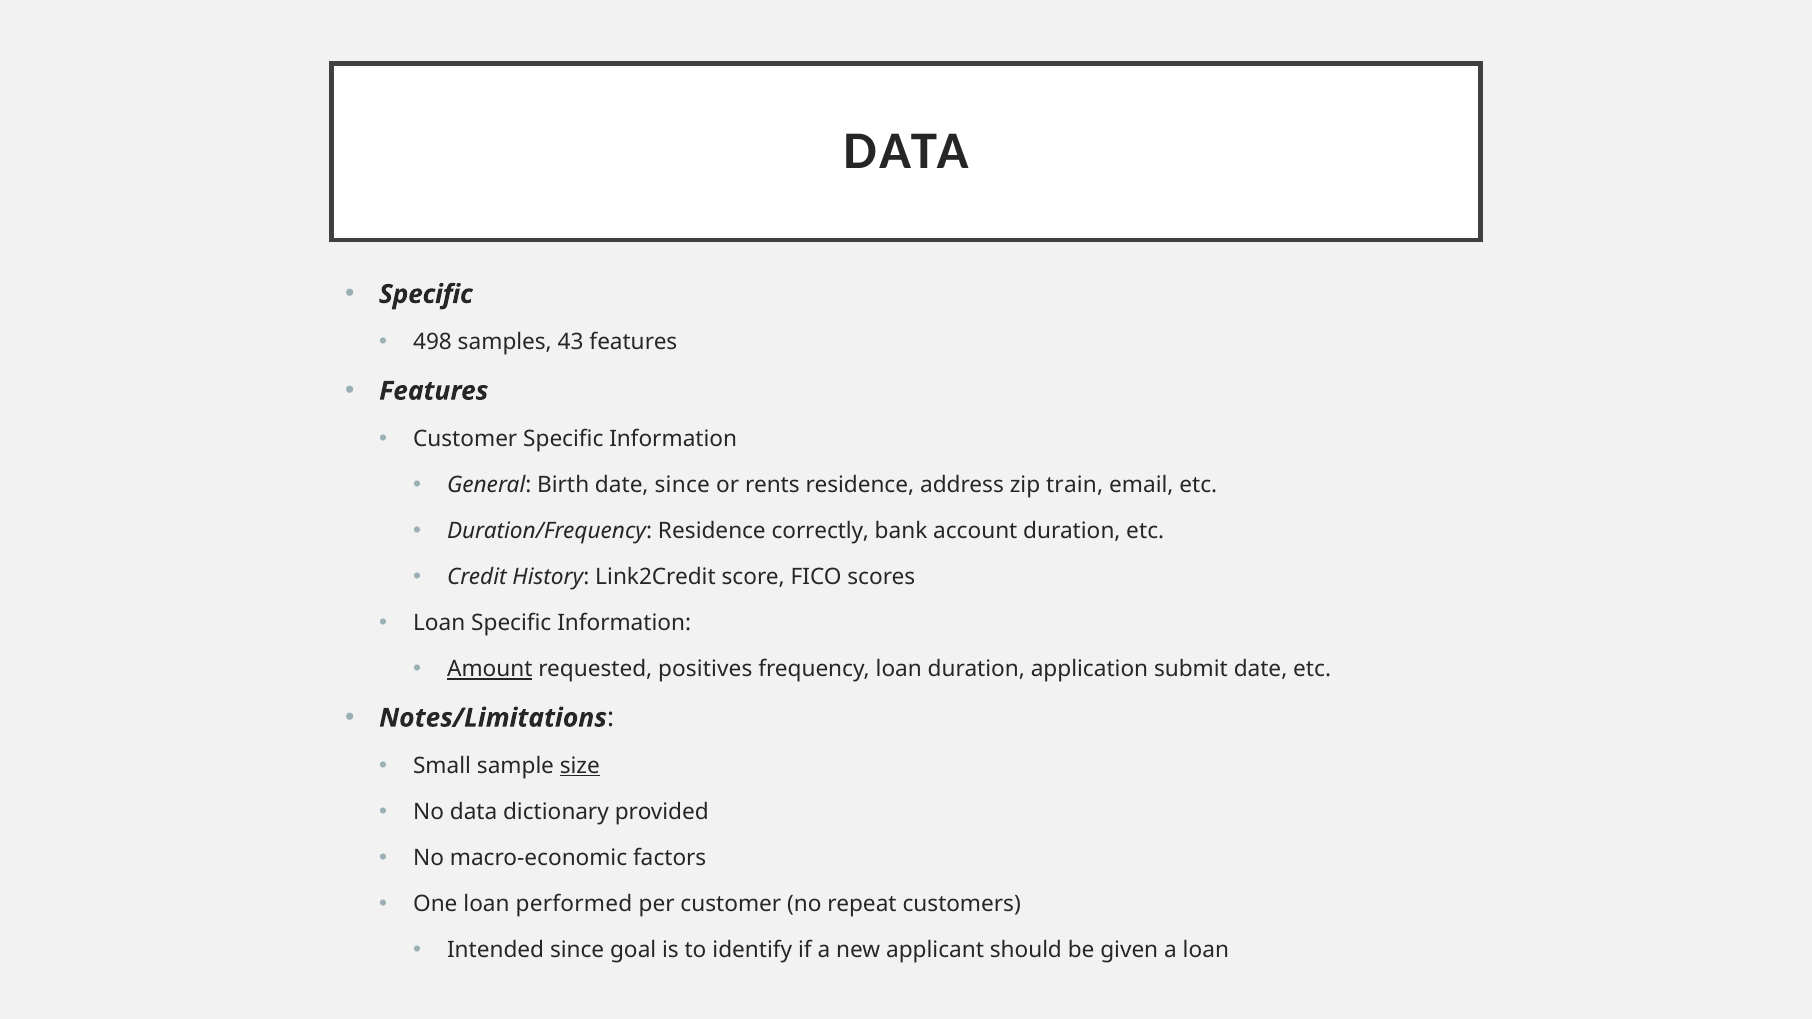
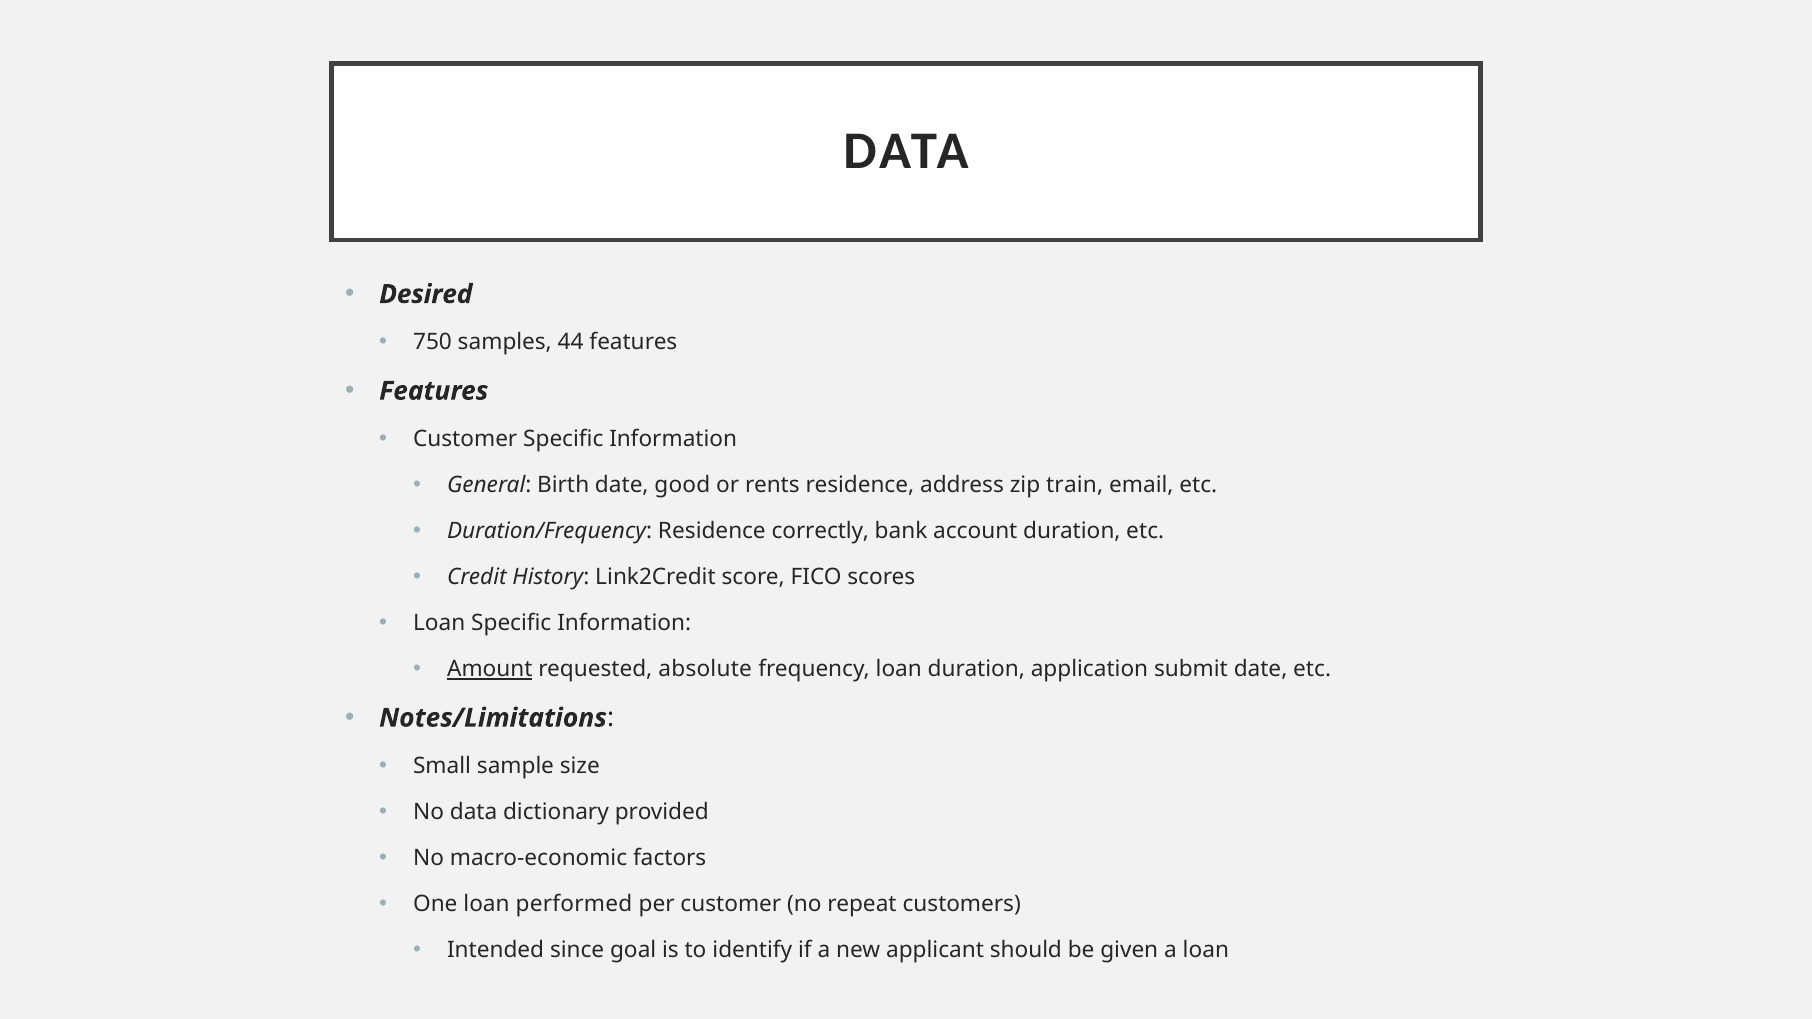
Specific at (426, 294): Specific -> Desired
498: 498 -> 750
43: 43 -> 44
date since: since -> good
positives: positives -> absolute
size underline: present -> none
